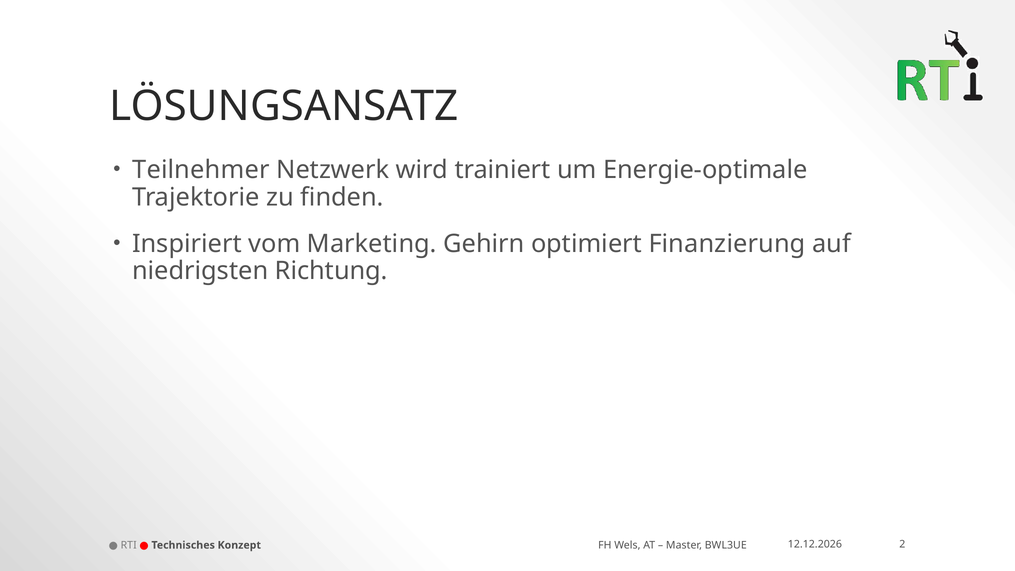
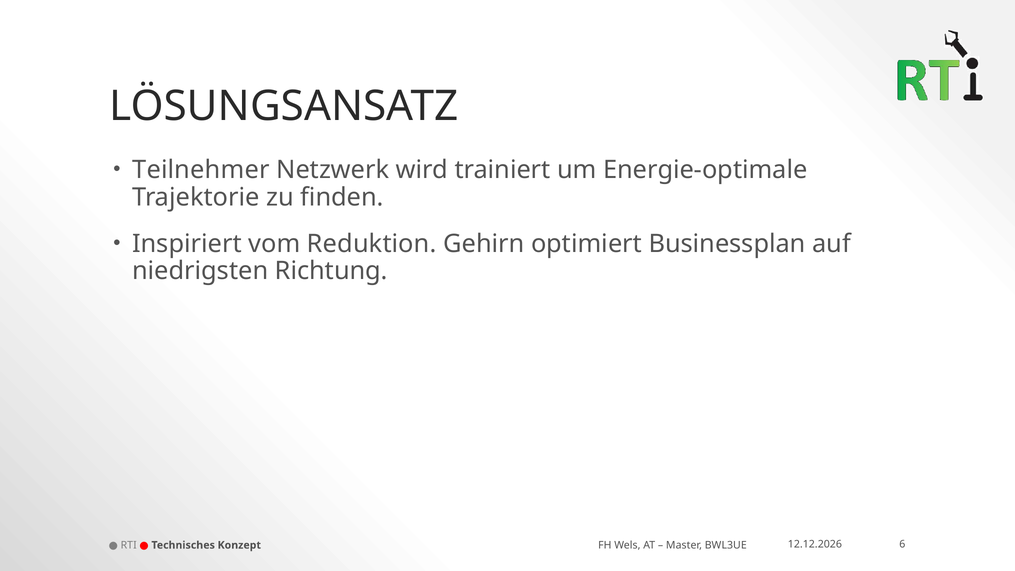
Marketing: Marketing -> Reduktion
Finanzierung: Finanzierung -> Businessplan
2: 2 -> 6
